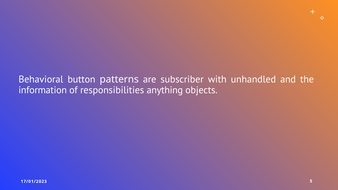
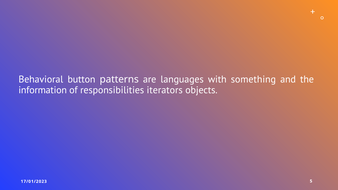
subscriber: subscriber -> languages
unhandled: unhandled -> something
anything: anything -> iterators
